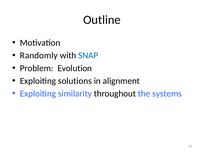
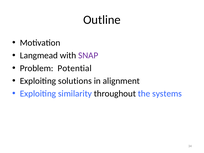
Randomly: Randomly -> Langmead
SNAP colour: blue -> purple
Evolution: Evolution -> Potential
